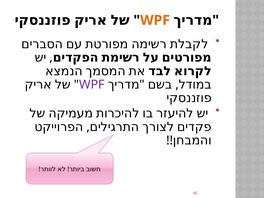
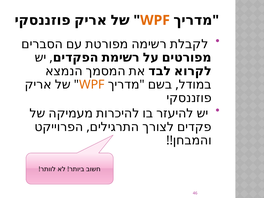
WPF at (92, 85) colour: purple -> orange
